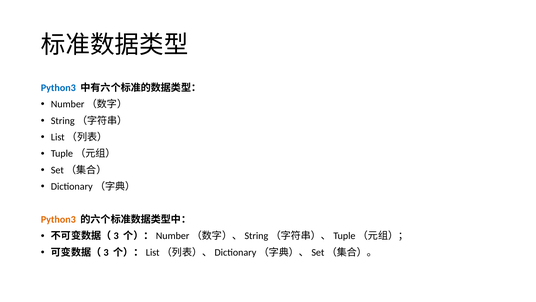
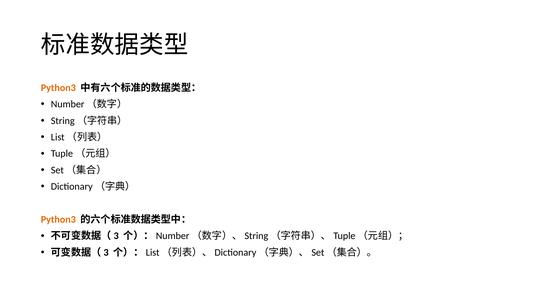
Python3 at (58, 88) colour: blue -> orange
